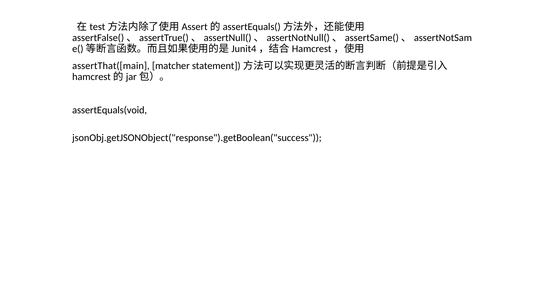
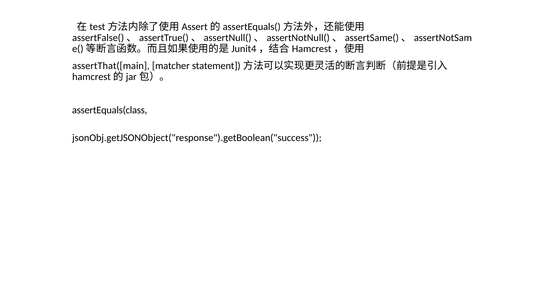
assertEquals(void: assertEquals(void -> assertEquals(class
